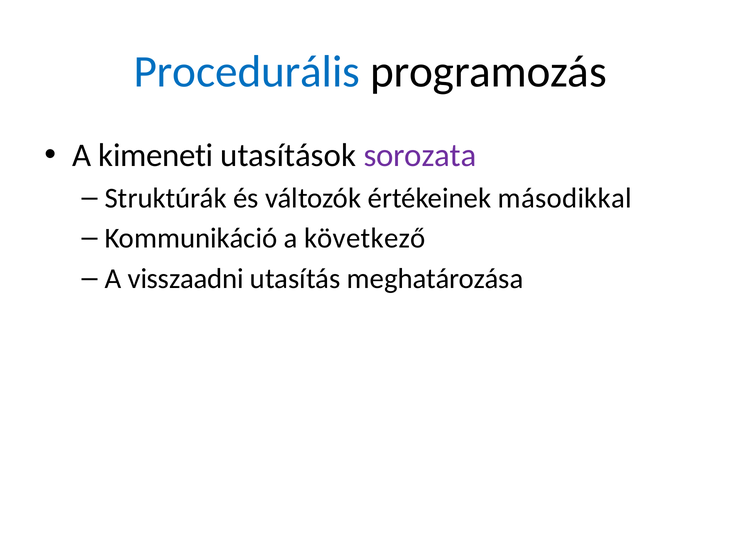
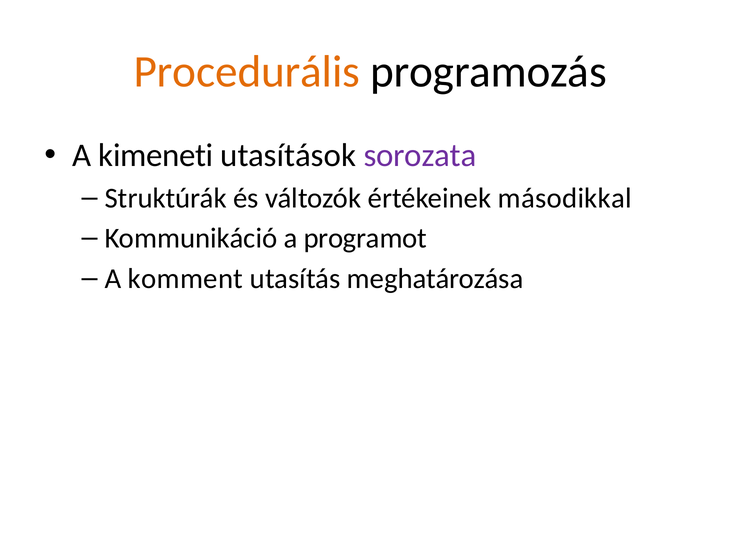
Procedurális colour: blue -> orange
következő: következő -> programot
visszaadni: visszaadni -> komment
